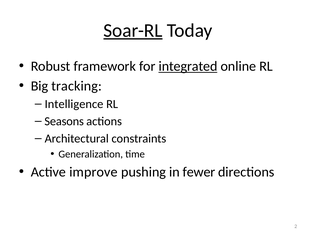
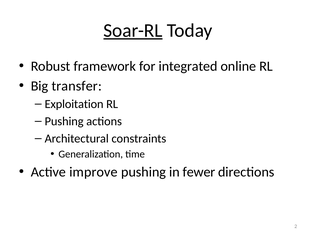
integrated underline: present -> none
tracking: tracking -> transfer
Intelligence: Intelligence -> Exploitation
Seasons at (64, 121): Seasons -> Pushing
